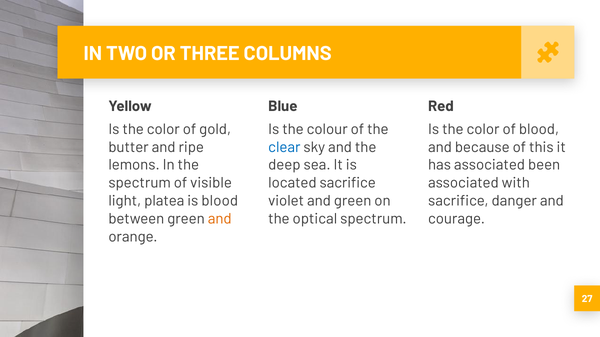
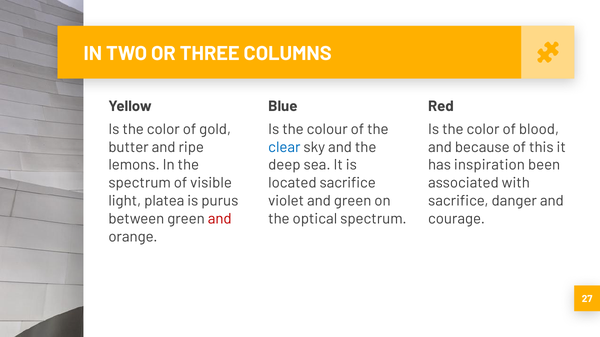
has associated: associated -> inspiration
is blood: blood -> purus
and at (220, 219) colour: orange -> red
